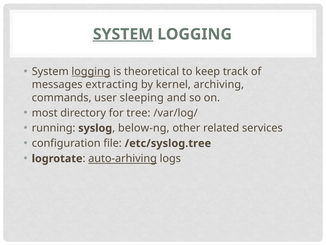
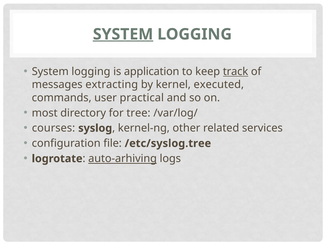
logging at (91, 71) underline: present -> none
theoretical: theoretical -> application
track underline: none -> present
archiving: archiving -> executed
sleeping: sleeping -> practical
running: running -> courses
below-ng: below-ng -> kernel-ng
